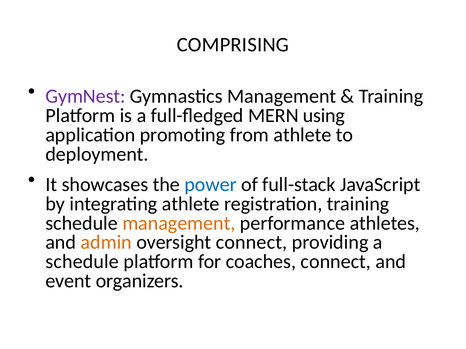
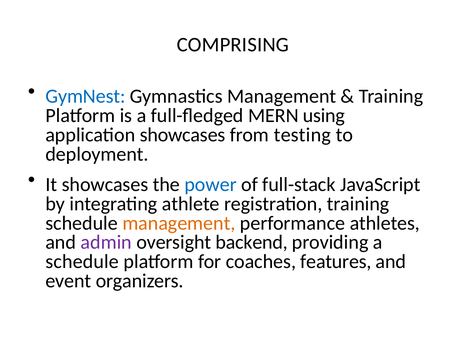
GymNest colour: purple -> blue
application promoting: promoting -> showcases
from athlete: athlete -> testing
admin colour: orange -> purple
oversight connect: connect -> backend
coaches connect: connect -> features
